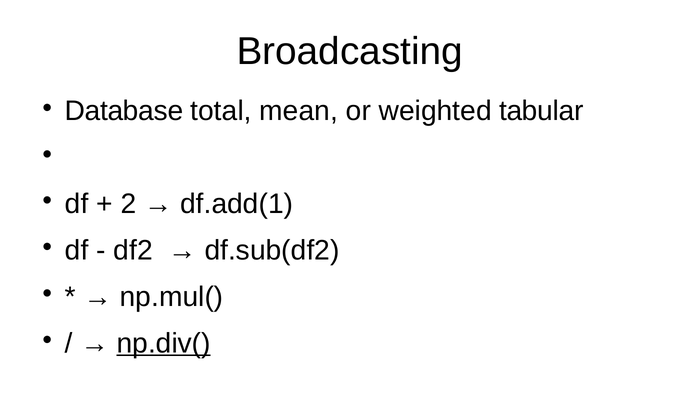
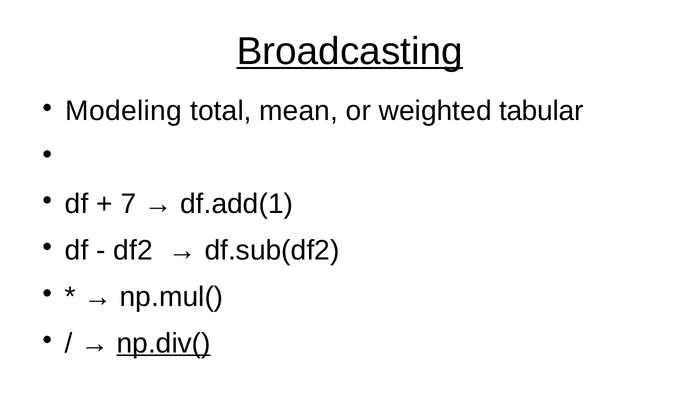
Broadcasting underline: none -> present
Database: Database -> Modeling
2: 2 -> 7
